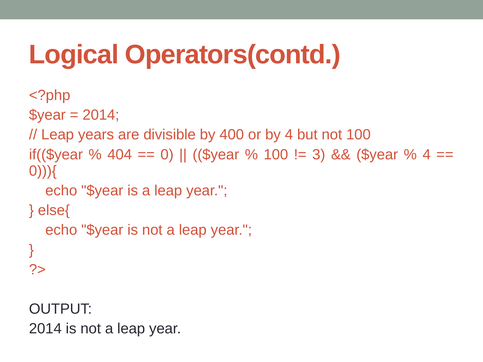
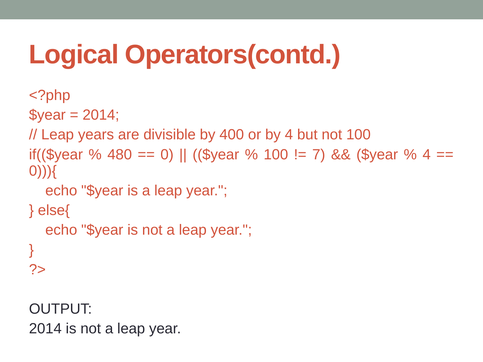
404: 404 -> 480
3: 3 -> 7
